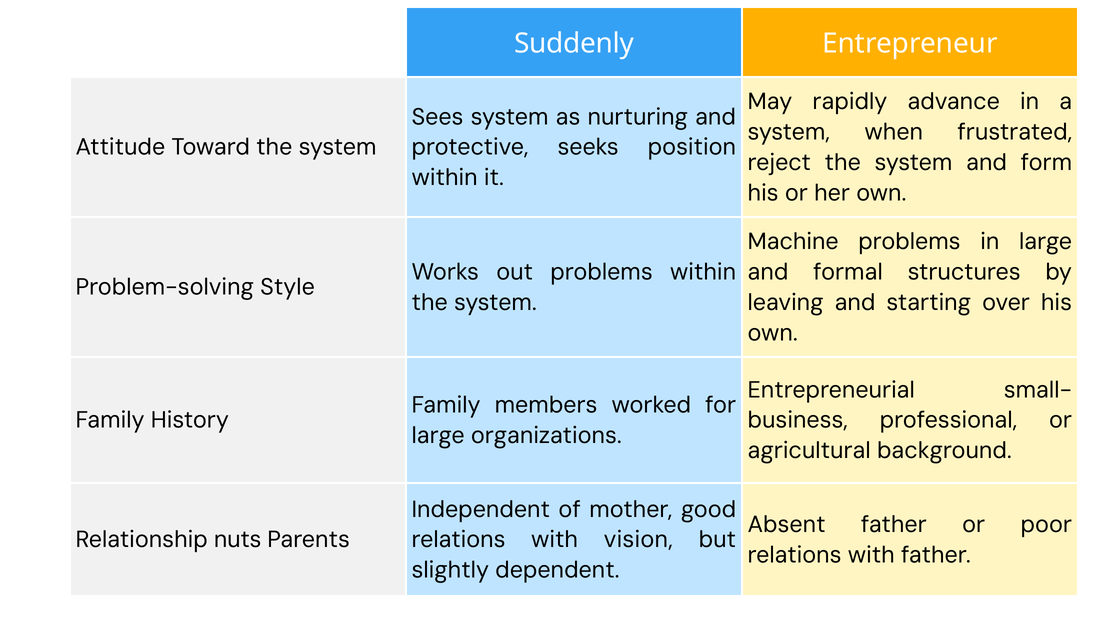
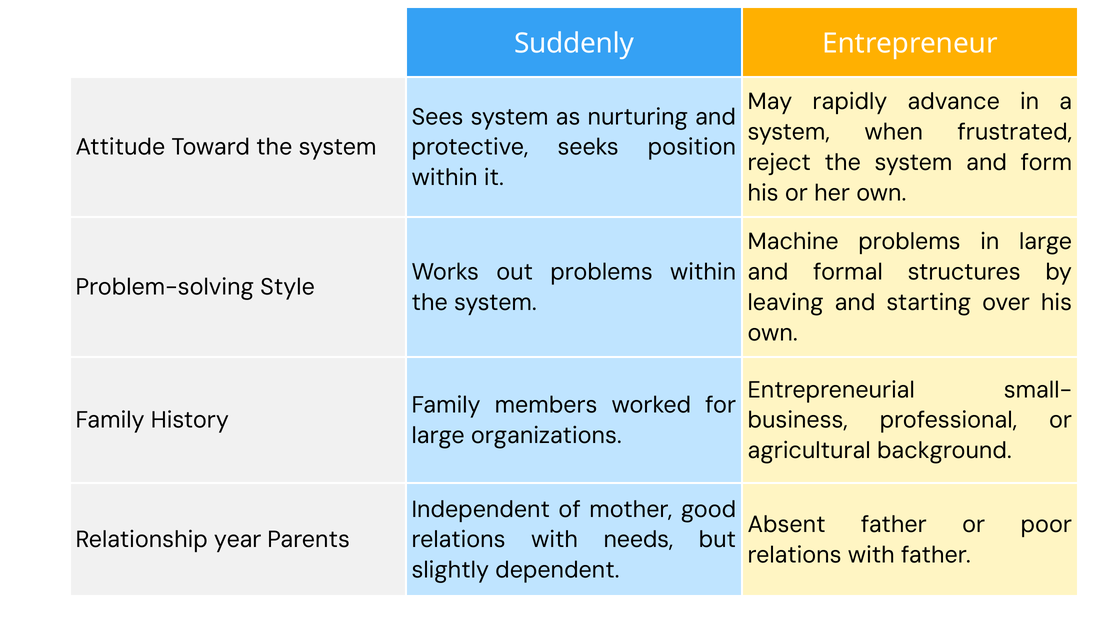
nuts: nuts -> year
vision: vision -> needs
